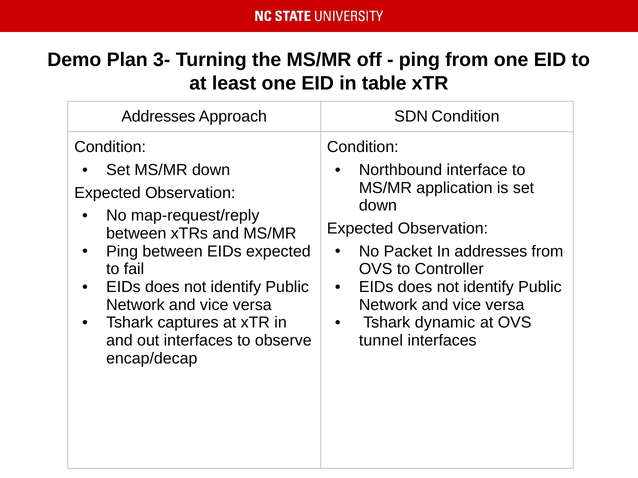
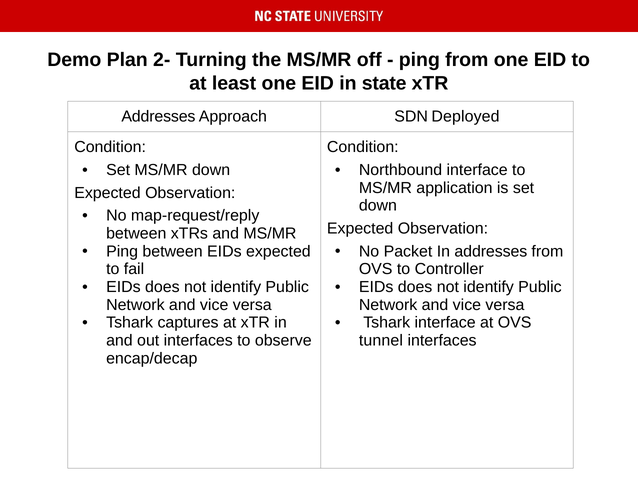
3-: 3- -> 2-
table: table -> state
SDN Condition: Condition -> Deployed
Tshark dynamic: dynamic -> interface
